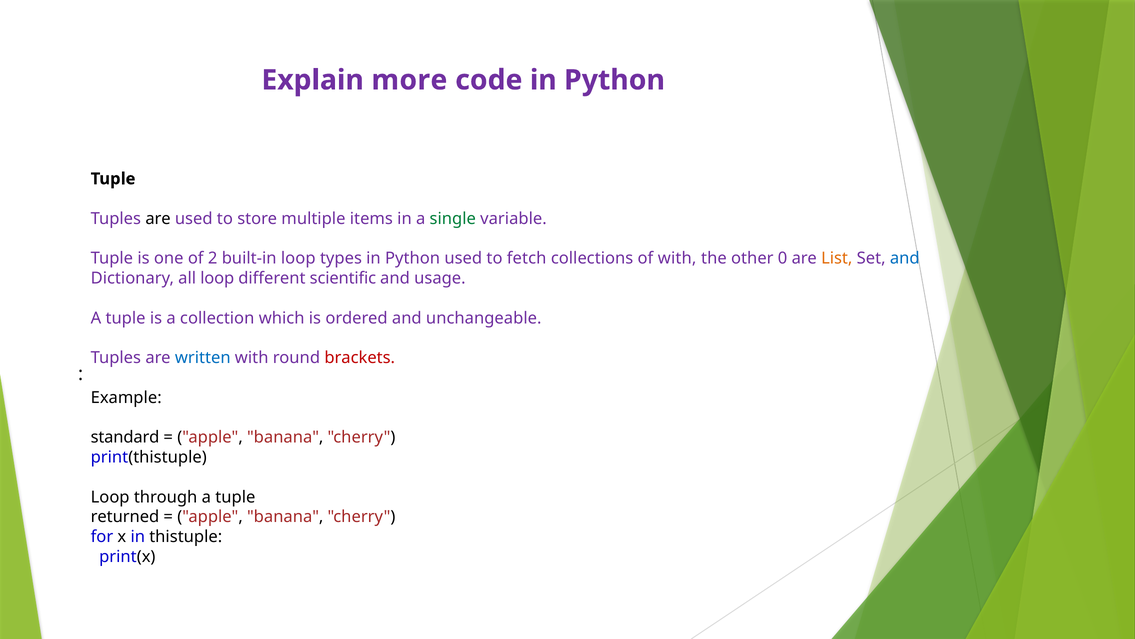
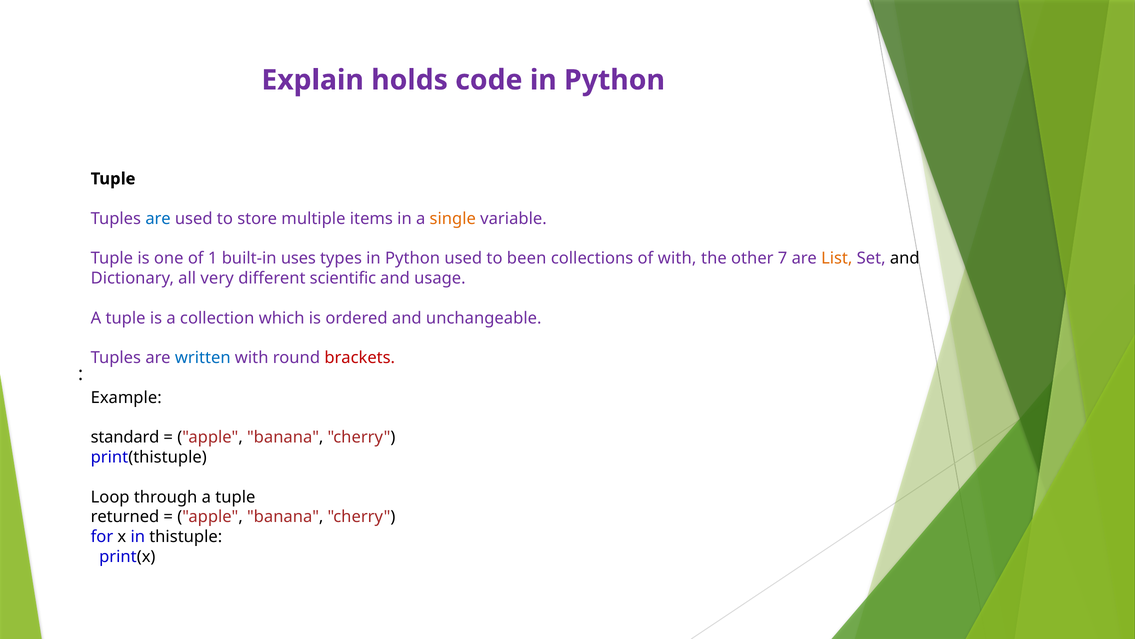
more: more -> holds
are at (158, 218) colour: black -> blue
single colour: green -> orange
2: 2 -> 1
built-in loop: loop -> uses
fetch: fetch -> been
0: 0 -> 7
and at (905, 258) colour: blue -> black
all loop: loop -> very
